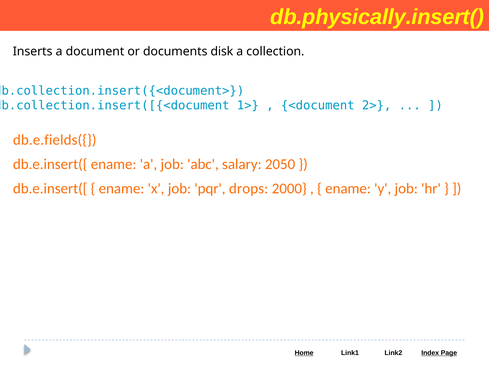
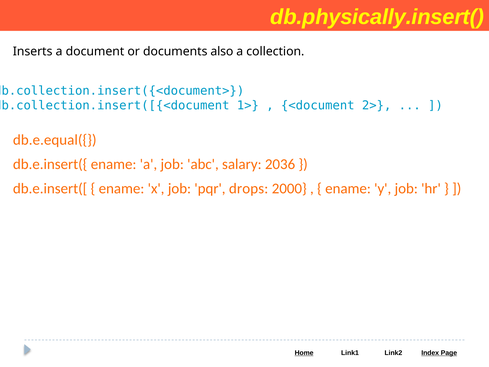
disk: disk -> also
db.e.fields({: db.e.fields({ -> db.e.equal({
2050: 2050 -> 2036
